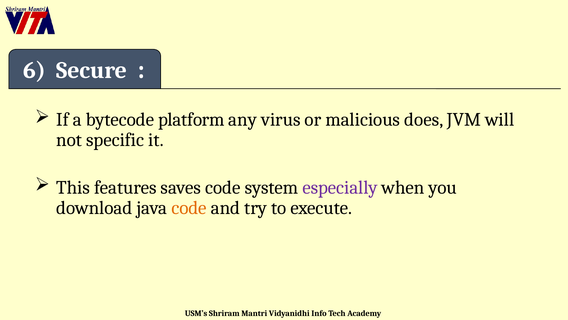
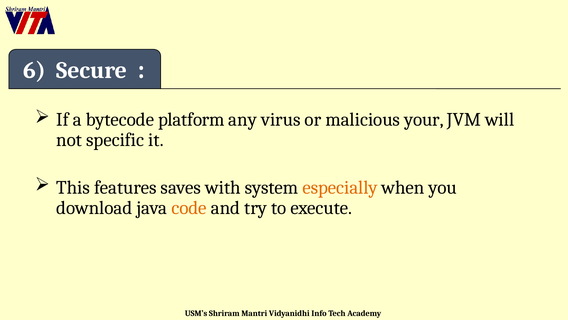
does: does -> your
saves code: code -> with
especially colour: purple -> orange
